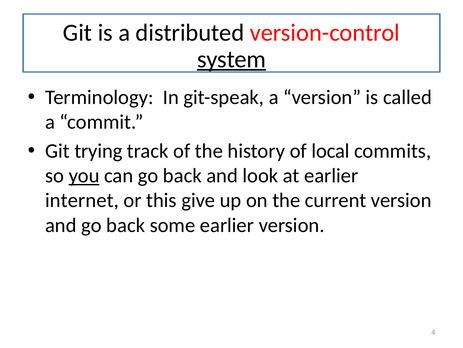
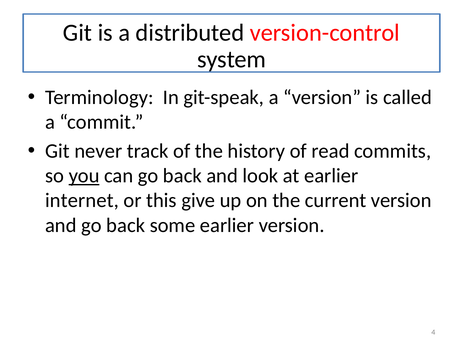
system underline: present -> none
trying: trying -> never
local: local -> read
